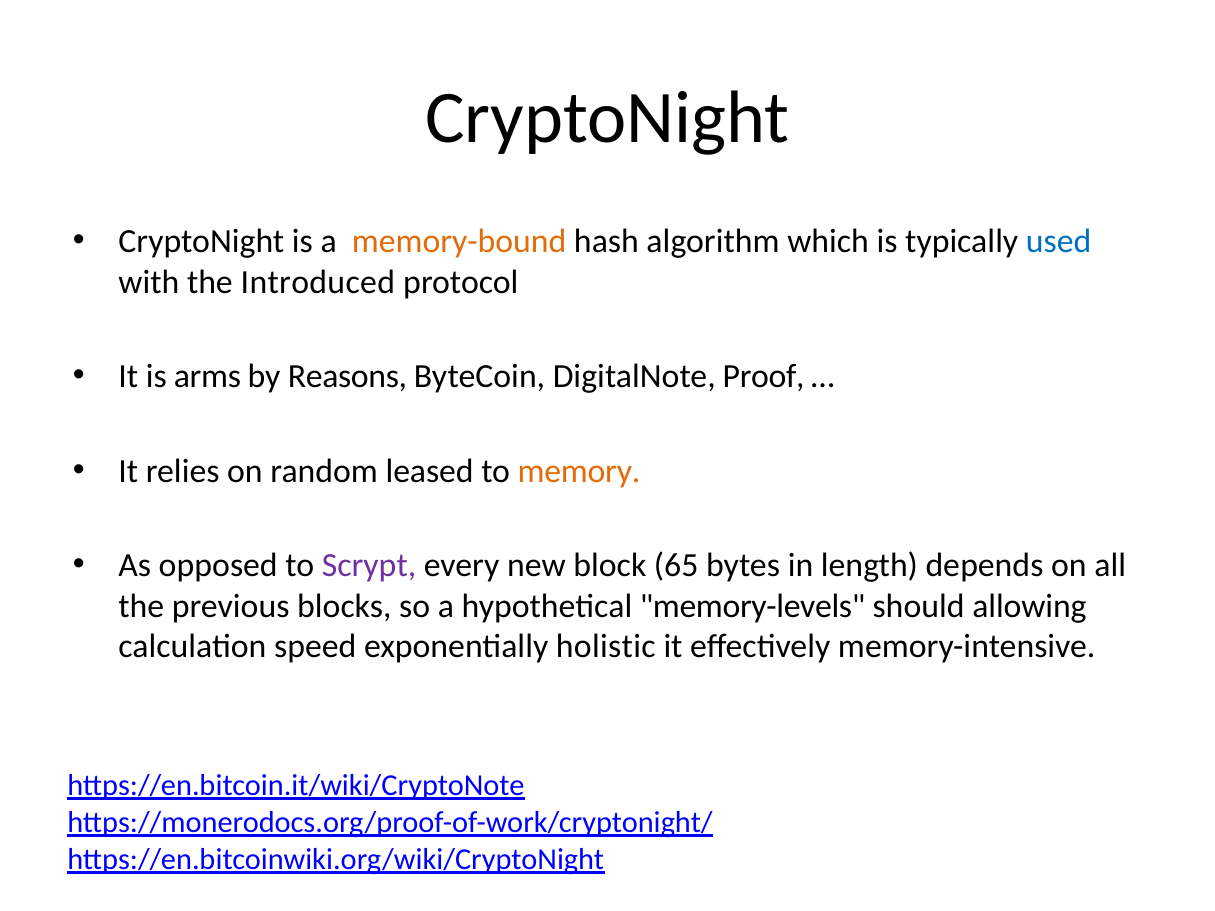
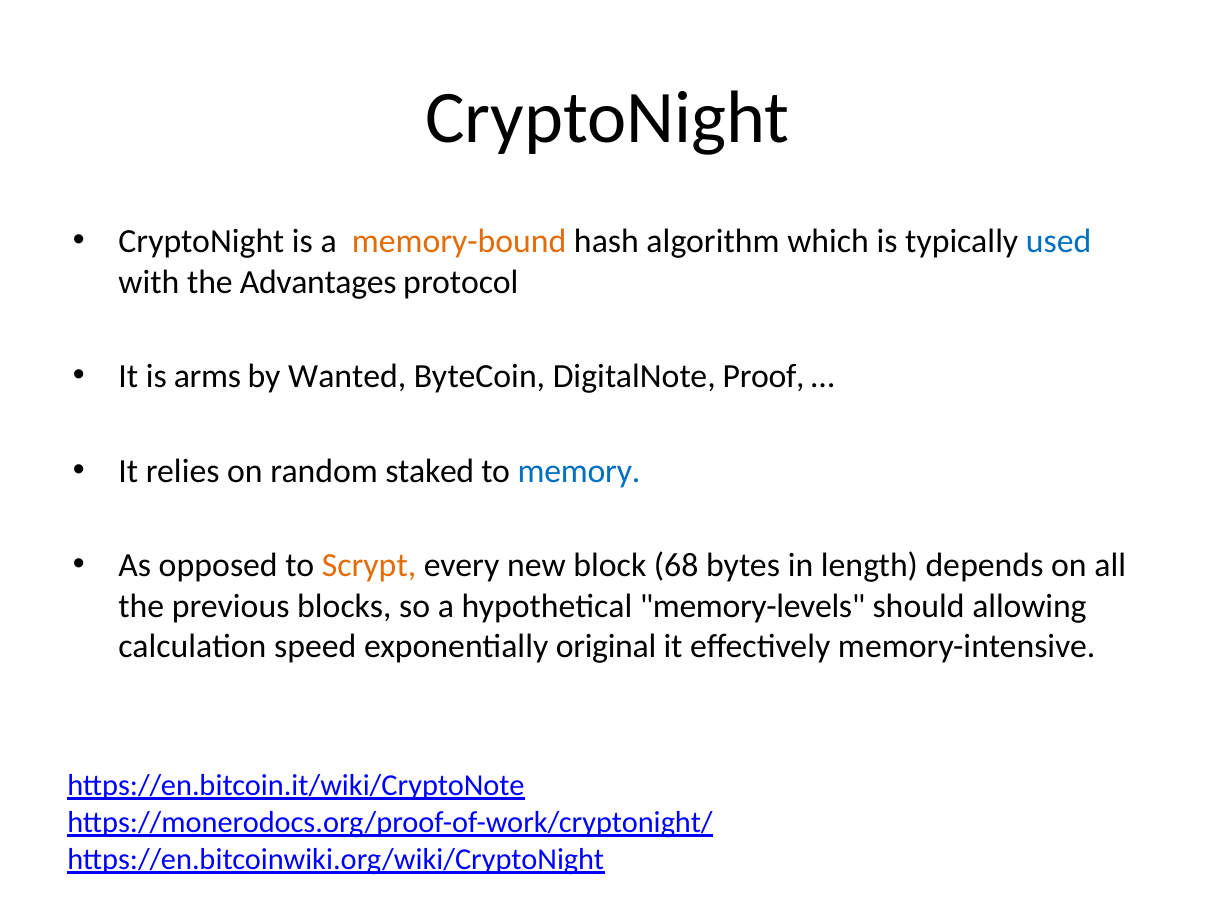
Introduced: Introduced -> Advantages
Reasons: Reasons -> Wanted
leased: leased -> staked
memory colour: orange -> blue
Scrypt colour: purple -> orange
65: 65 -> 68
holistic: holistic -> original
